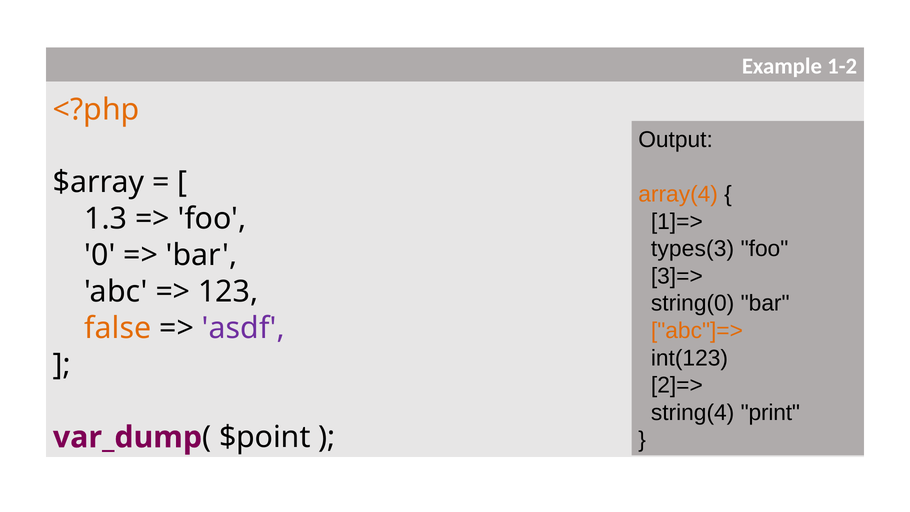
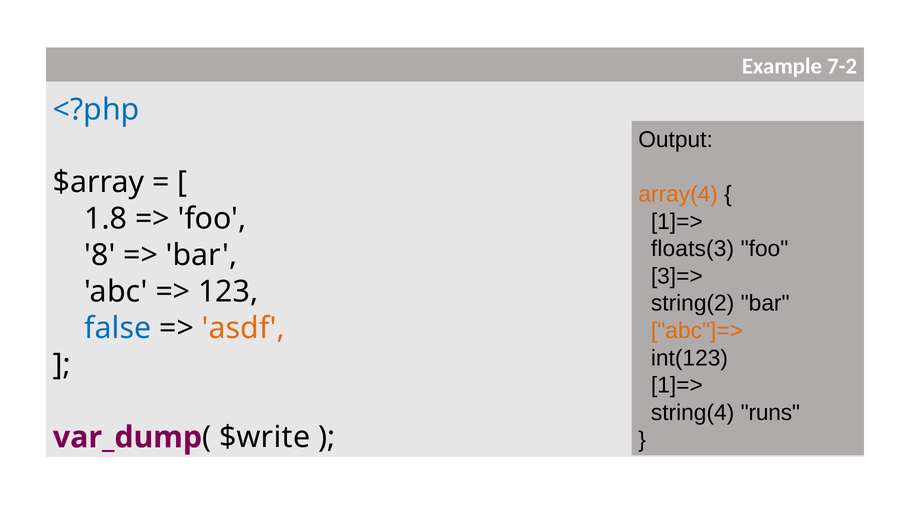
1-2: 1-2 -> 7-2
<?php colour: orange -> blue
1.3: 1.3 -> 1.8
types(3: types(3 -> floats(3
0: 0 -> 8
string(0: string(0 -> string(2
false colour: orange -> blue
asdf colour: purple -> orange
2]=> at (677, 385): 2]=> -> 1]=>
print: print -> runs
$point: $point -> $write
